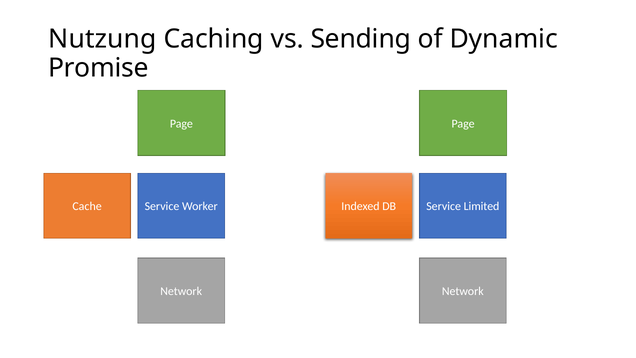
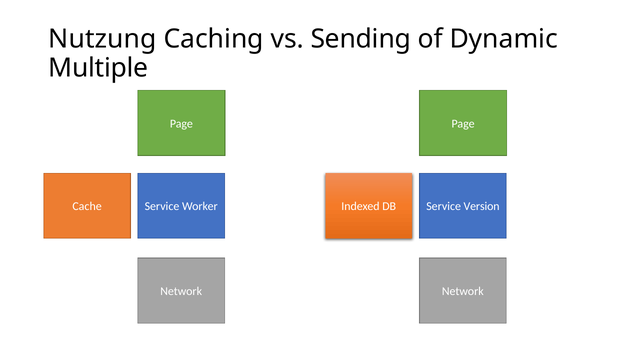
Promise: Promise -> Multiple
Limited: Limited -> Version
